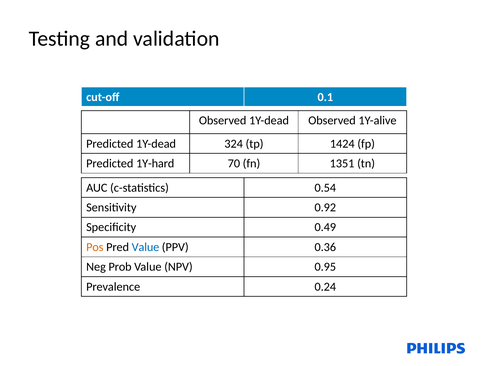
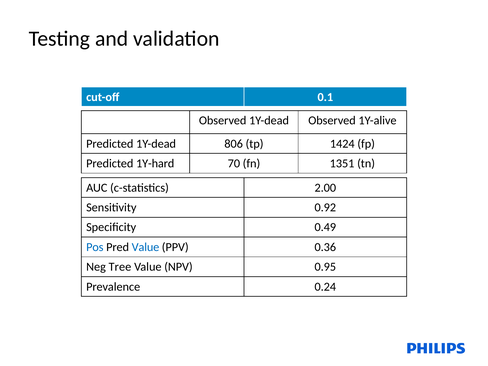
324: 324 -> 806
0.54: 0.54 -> 2.00
Pos colour: orange -> blue
Prob: Prob -> Tree
